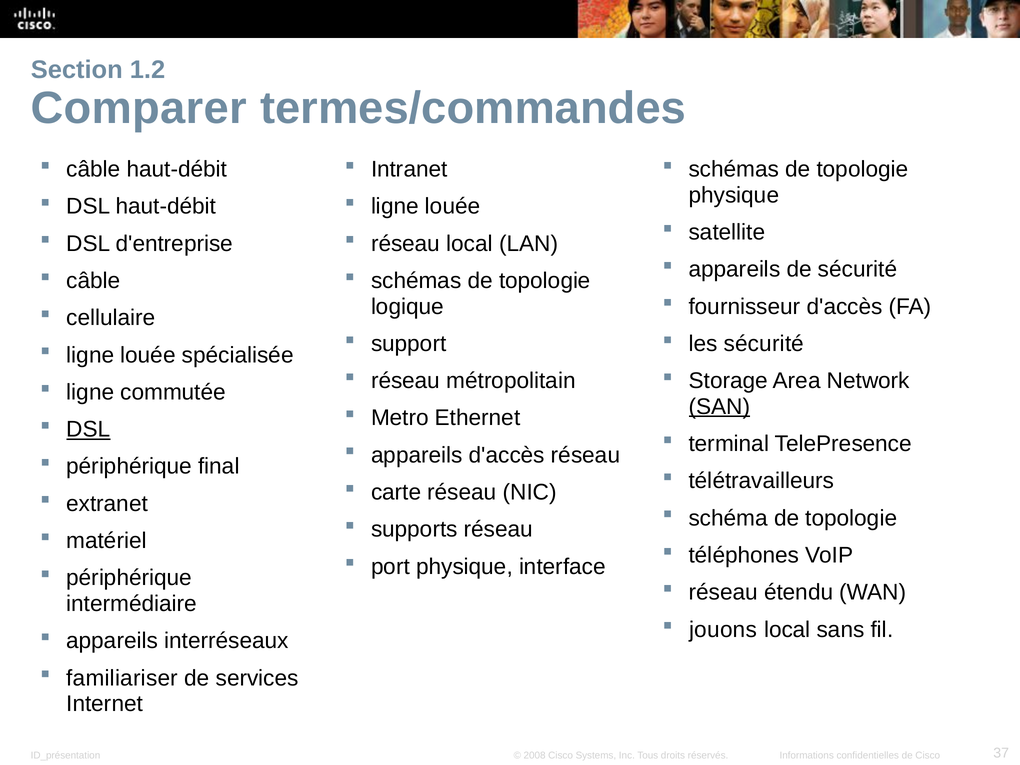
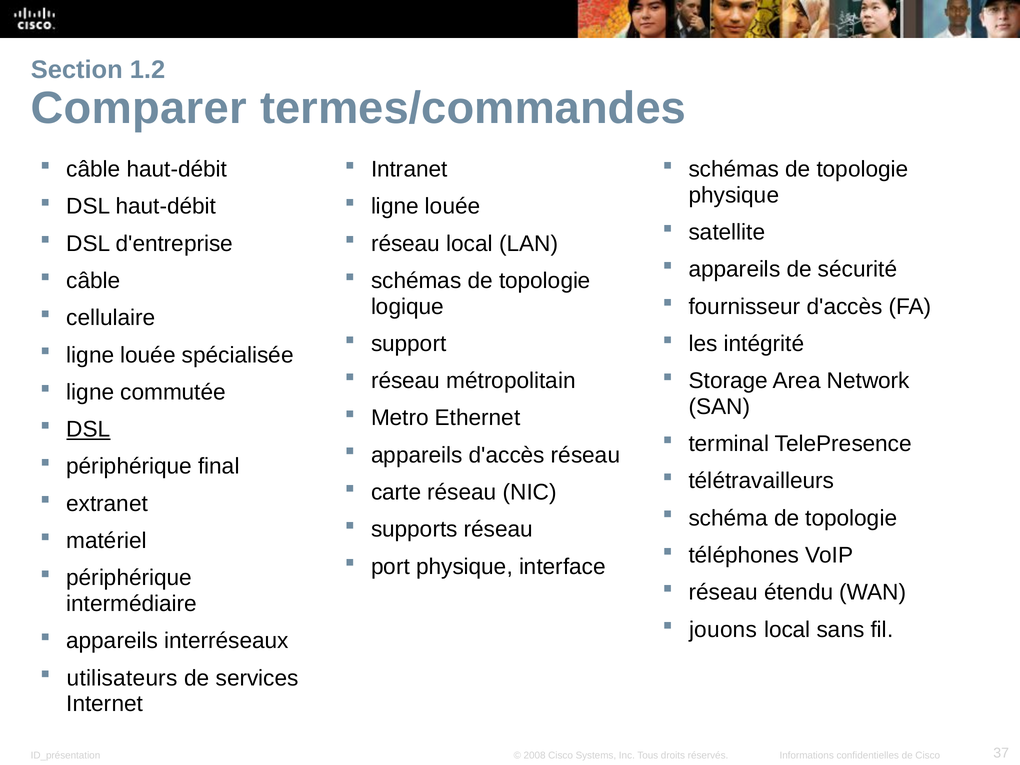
les sécurité: sécurité -> intégrité
SAN underline: present -> none
familiariser: familiariser -> utilisateurs
